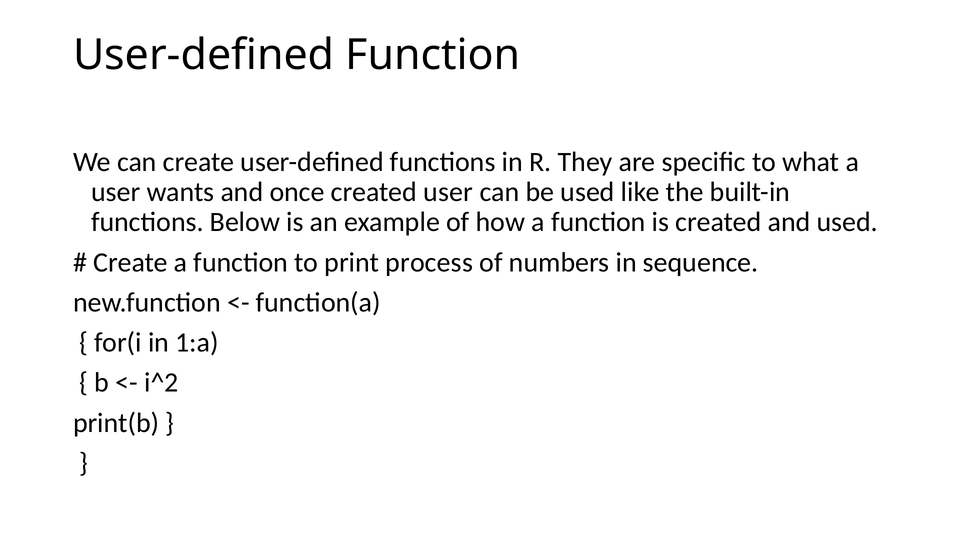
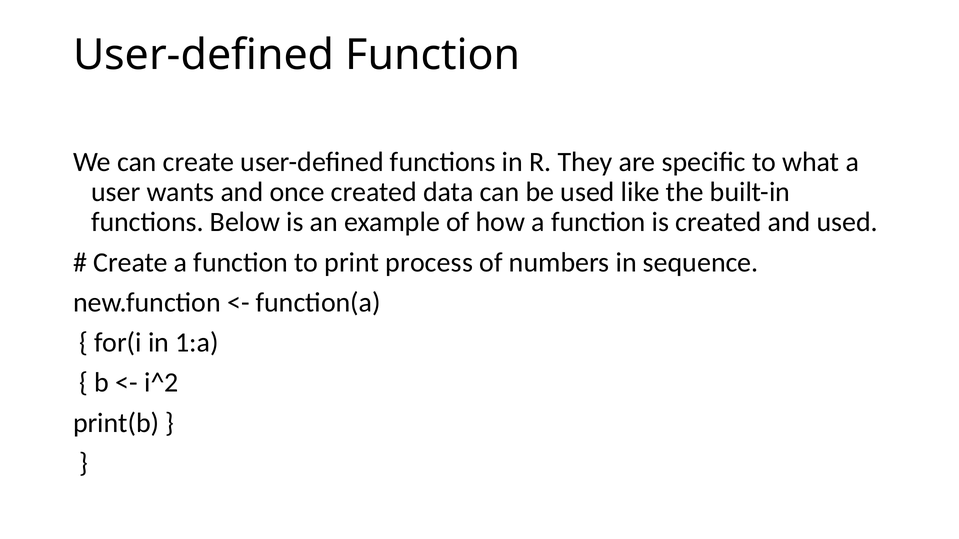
created user: user -> data
